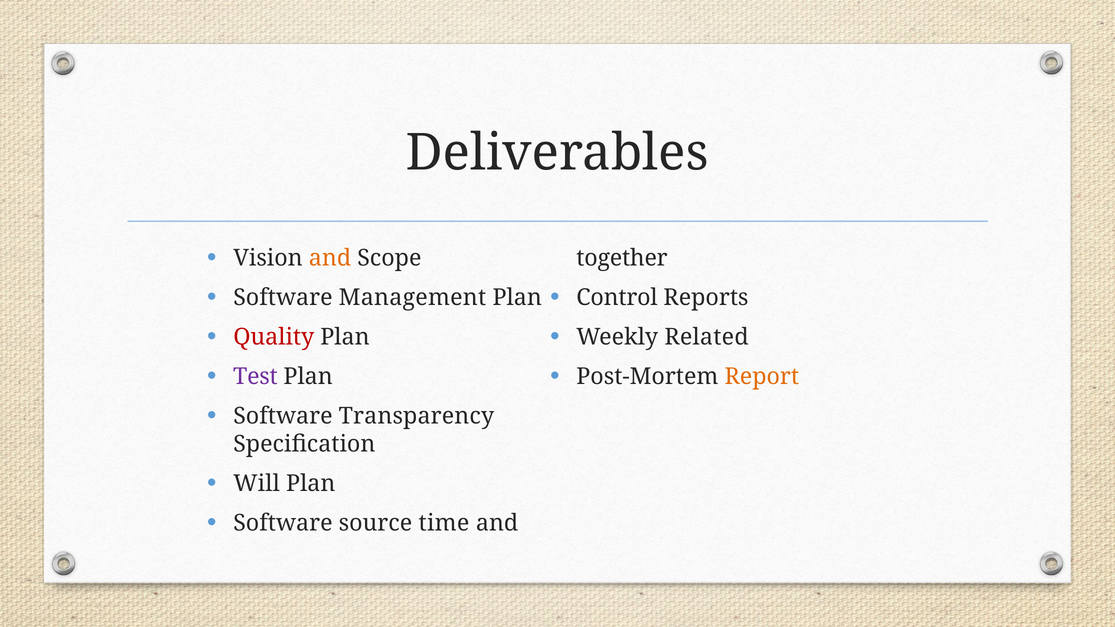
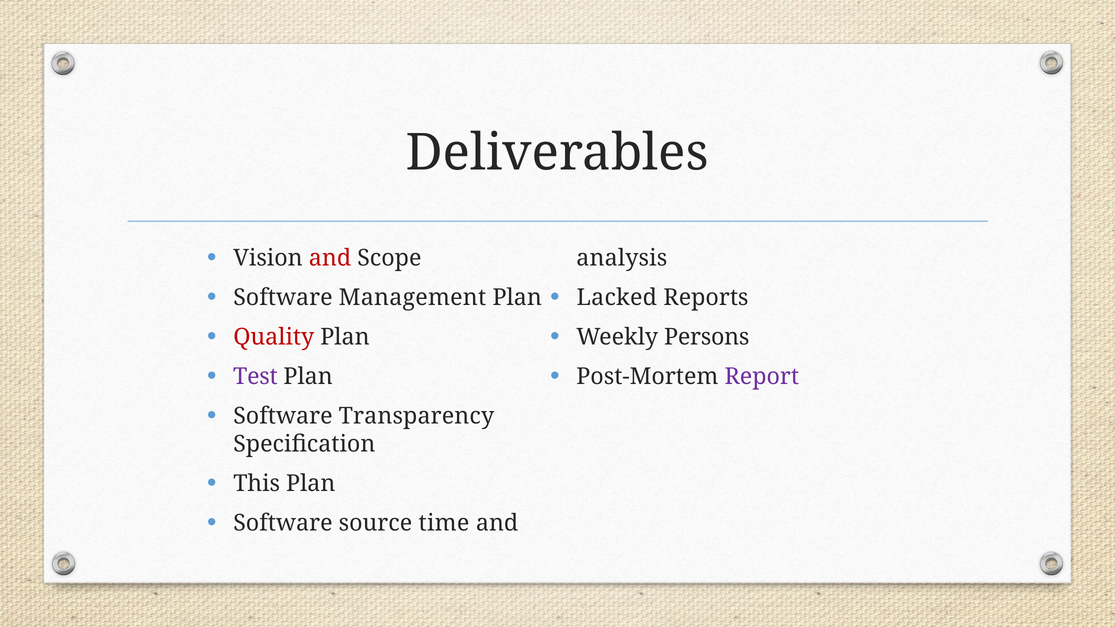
and at (330, 258) colour: orange -> red
together: together -> analysis
Control: Control -> Lacked
Related: Related -> Persons
Report colour: orange -> purple
Will: Will -> This
